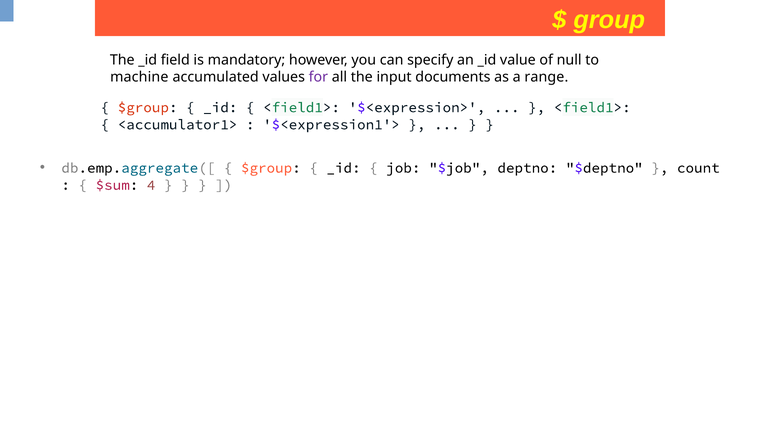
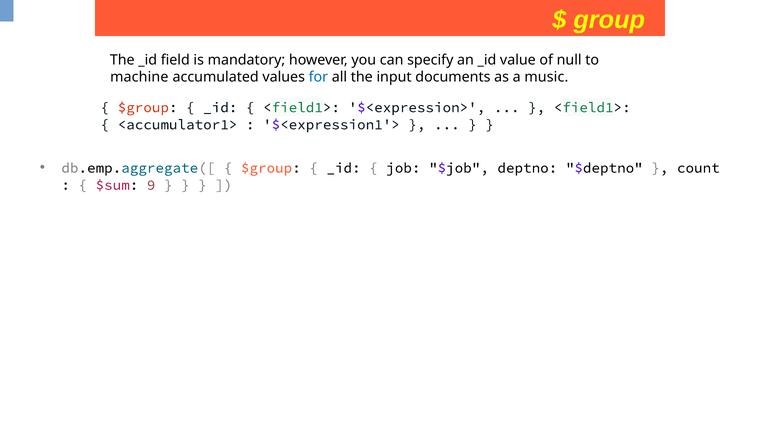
for colour: purple -> blue
range: range -> music
4: 4 -> 9
